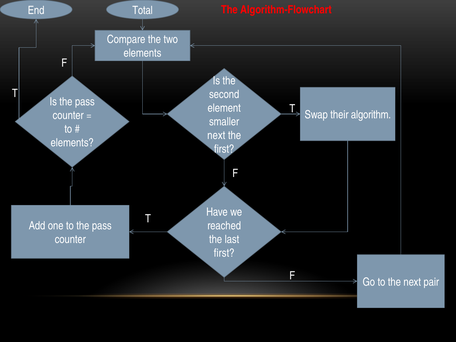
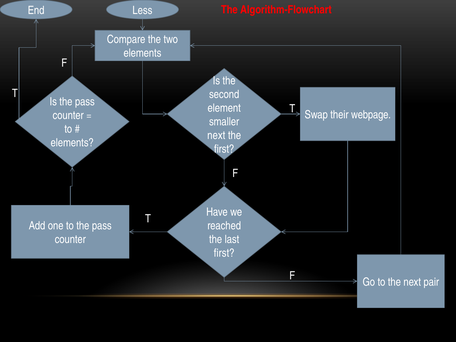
Total: Total -> Less
algorithm: algorithm -> webpage
